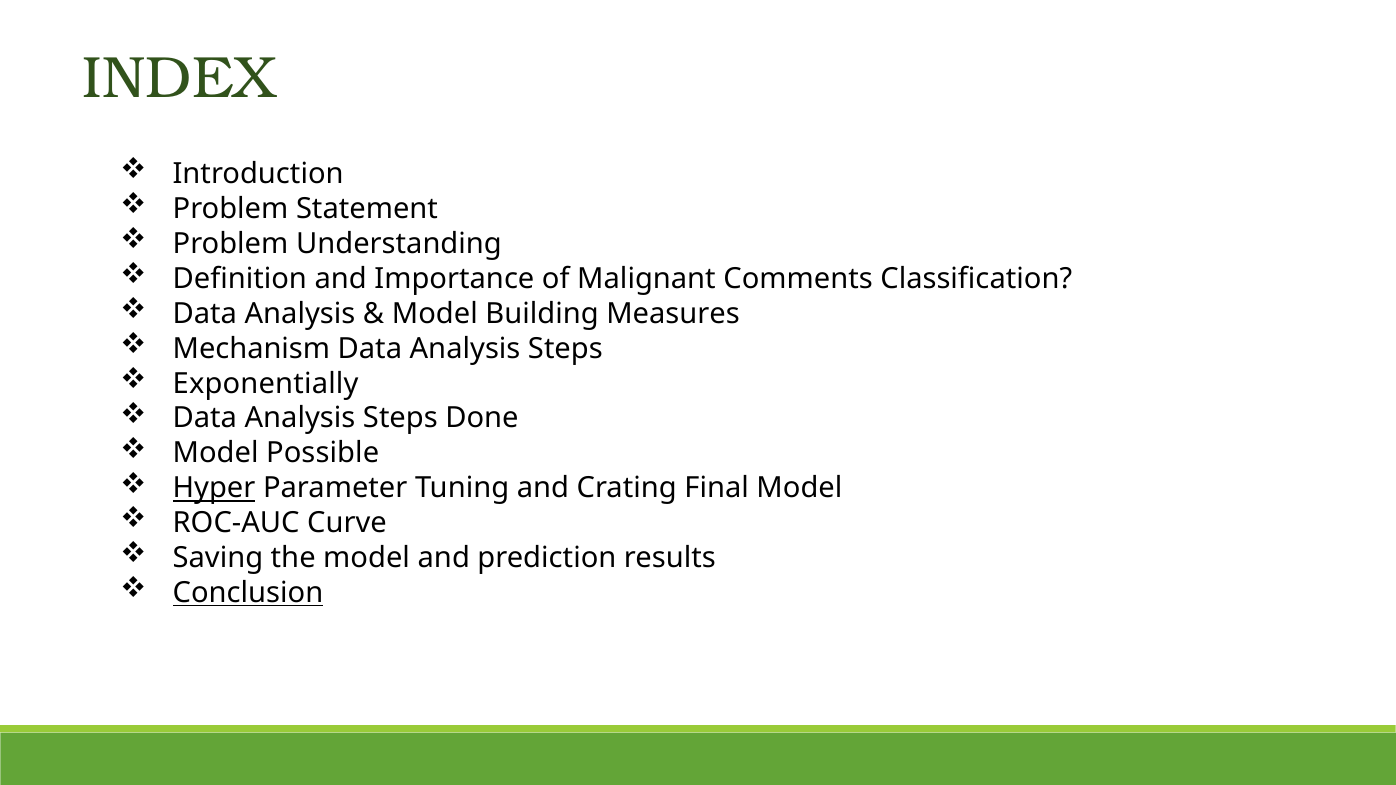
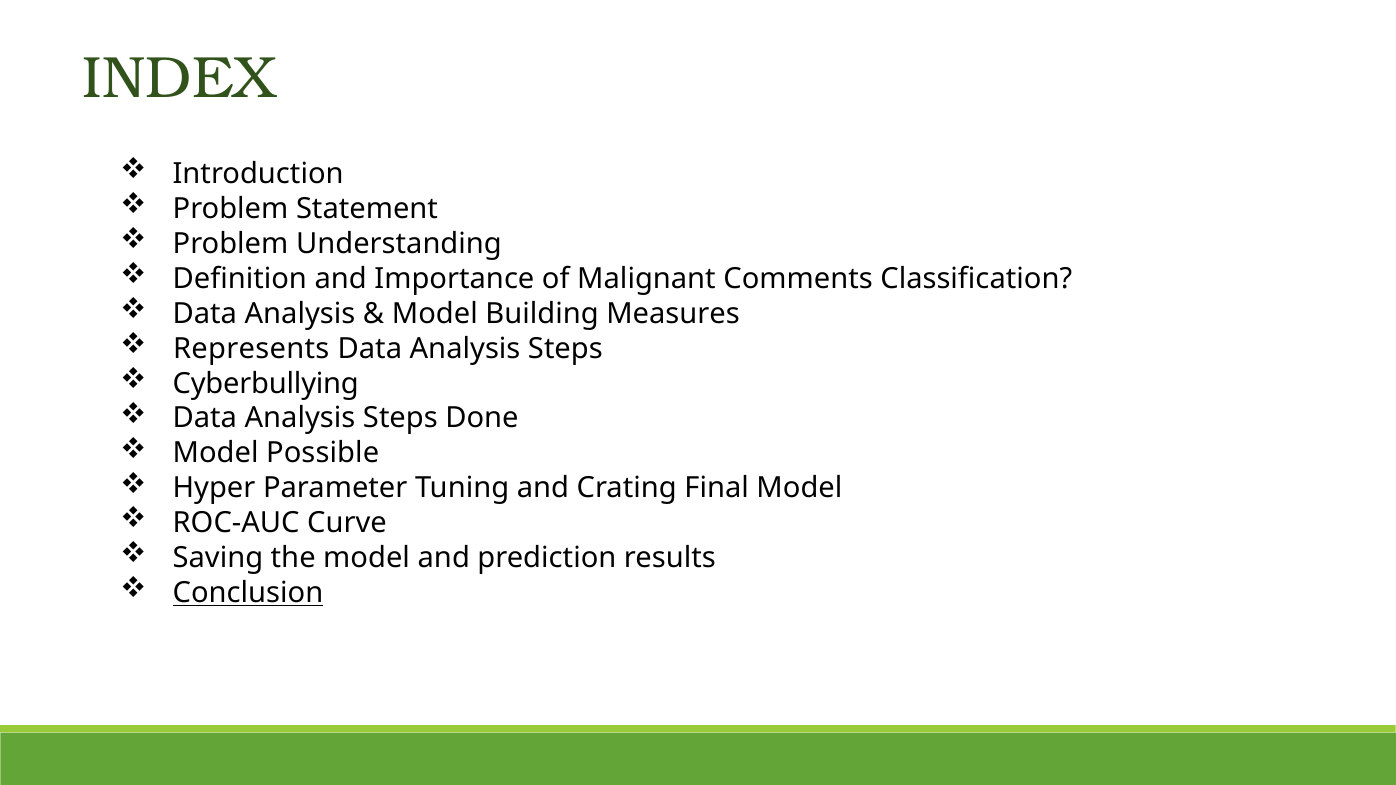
Mechanism: Mechanism -> Represents
Exponentially: Exponentially -> Cyberbullying
Hyper underline: present -> none
